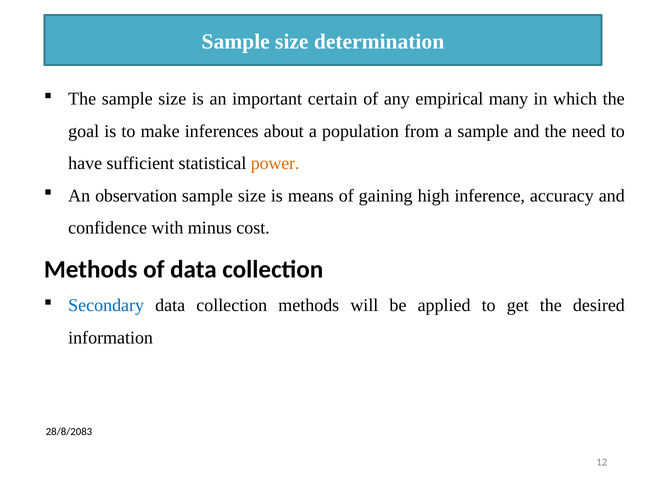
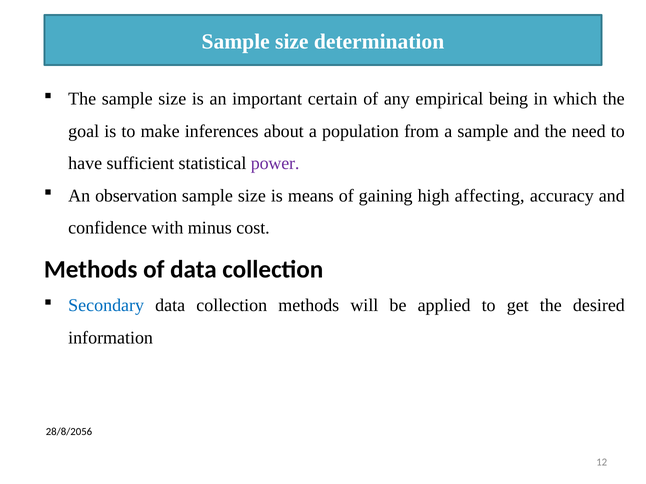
many: many -> being
power colour: orange -> purple
inference: inference -> affecting
28/8/2083: 28/8/2083 -> 28/8/2056
